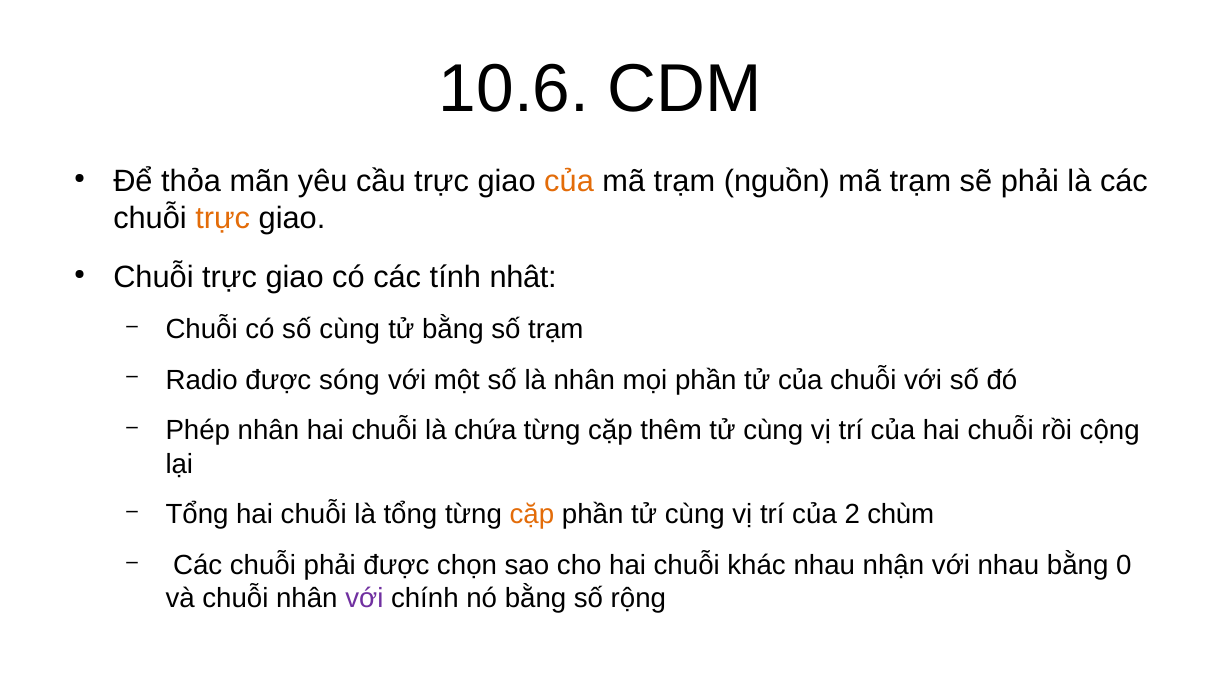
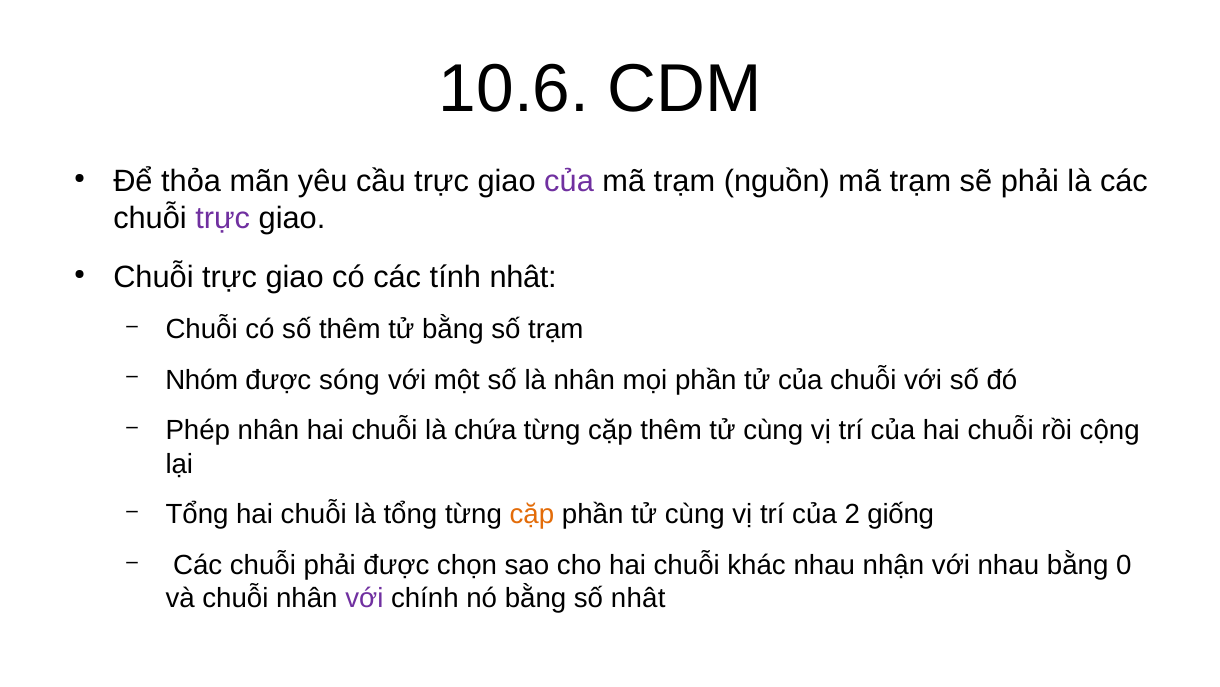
của at (569, 181) colour: orange -> purple
trực at (223, 218) colour: orange -> purple
số cùng: cùng -> thêm
Radio: Radio -> Nhóm
chùm: chùm -> giống
số rộng: rộng -> nhât
